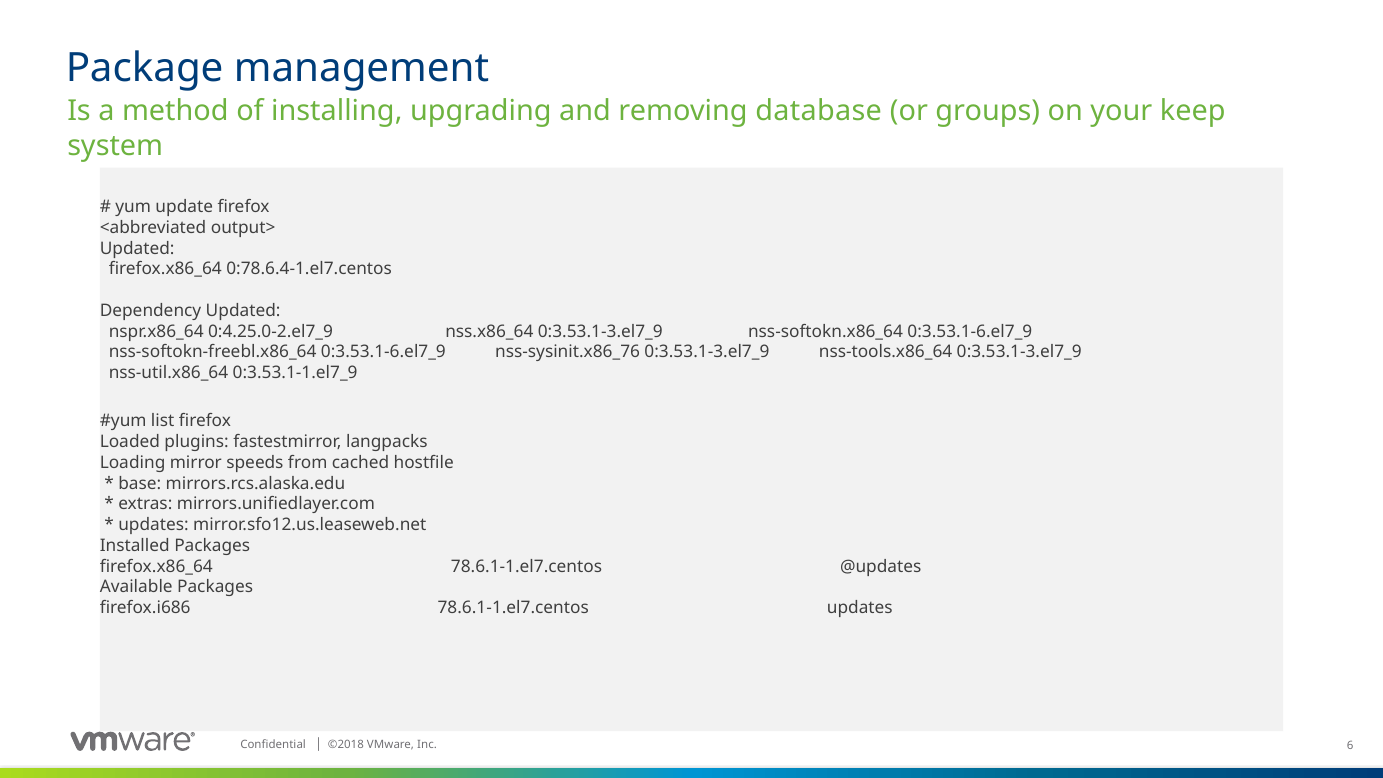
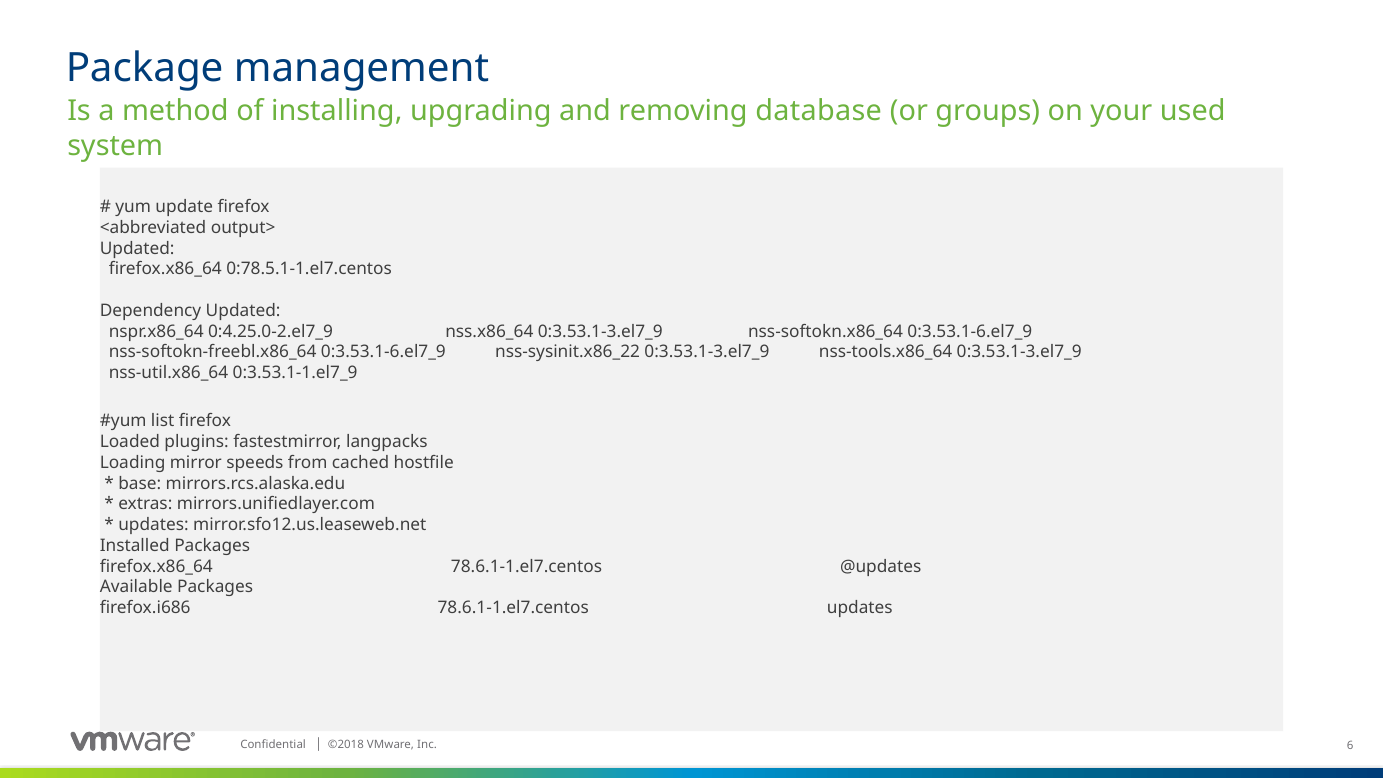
keep: keep -> used
0:78.6.4-1.el7.centos: 0:78.6.4-1.el7.centos -> 0:78.5.1-1.el7.centos
nss-sysinit.x86_76: nss-sysinit.x86_76 -> nss-sysinit.x86_22
